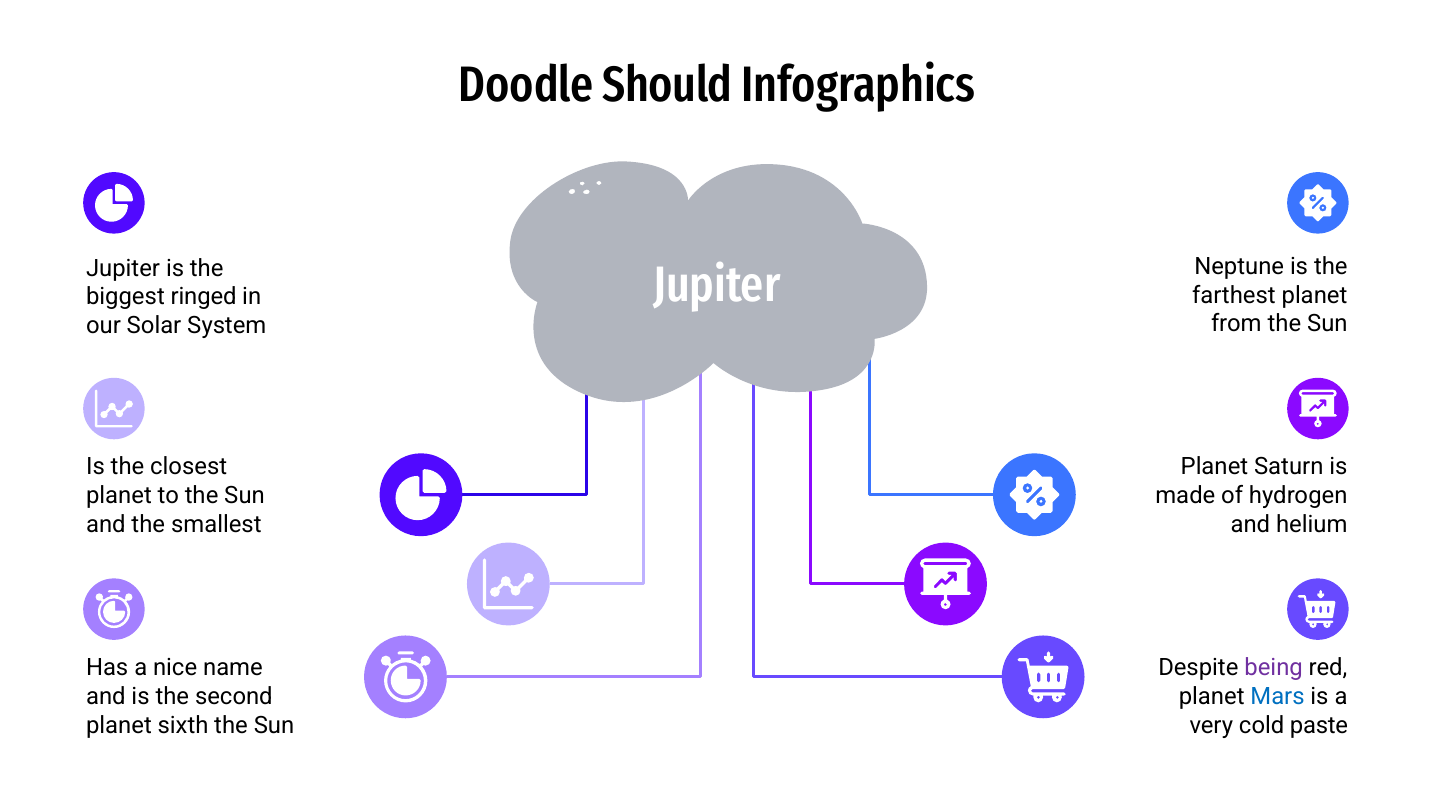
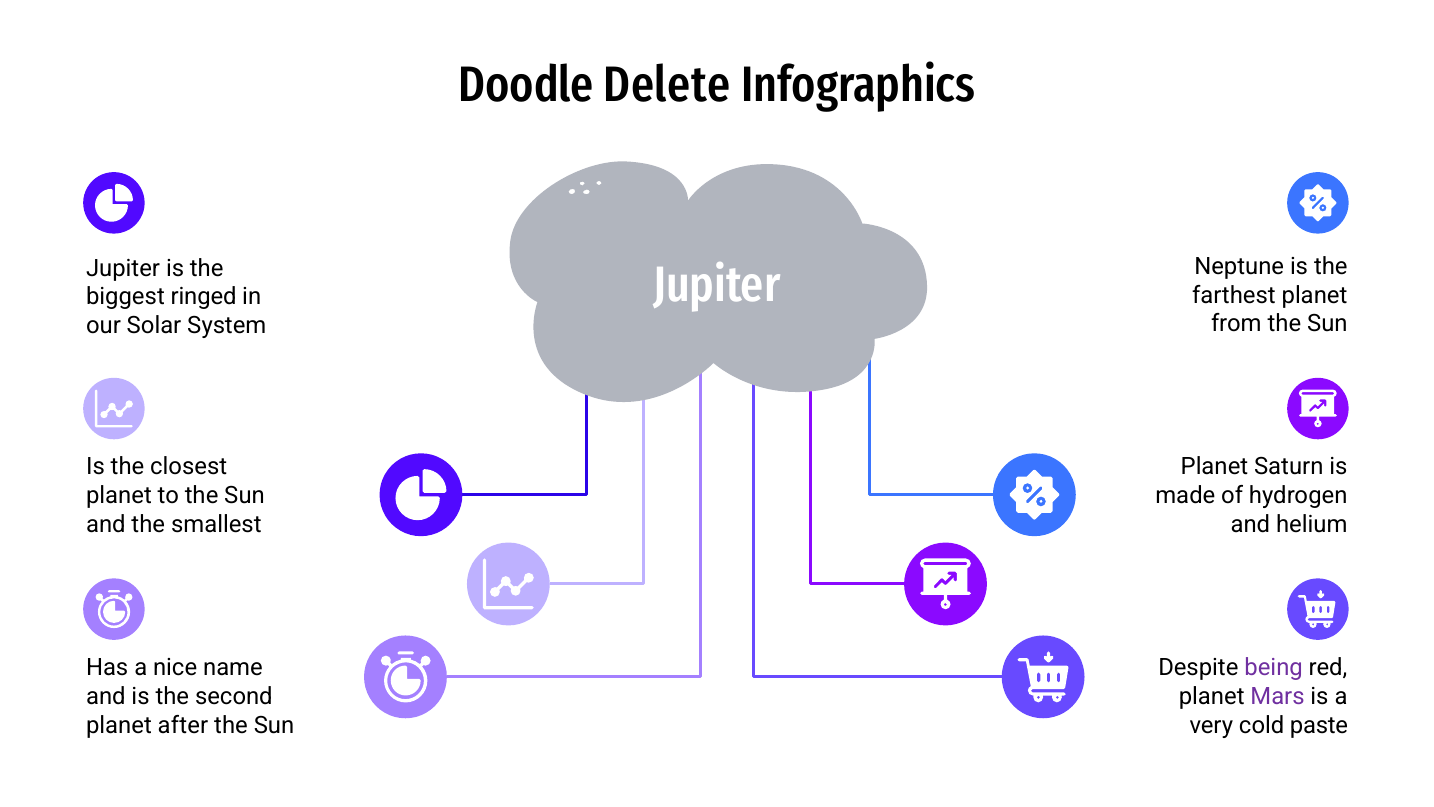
Should: Should -> Delete
Mars colour: blue -> purple
sixth: sixth -> after
